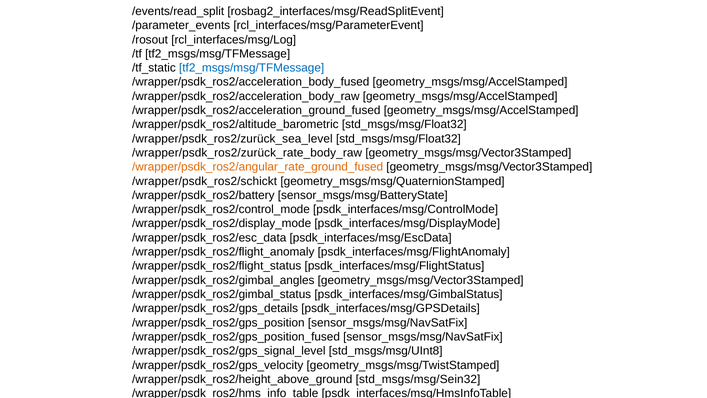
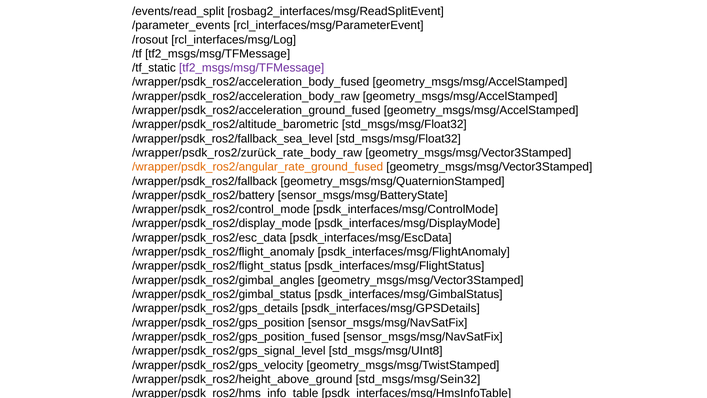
tf2_msgs/msg/TFMessage at (252, 68) colour: blue -> purple
/wrapper/psdk_ros2/zurück_sea_level: /wrapper/psdk_ros2/zurück_sea_level -> /wrapper/psdk_ros2/fallback_sea_level
/wrapper/psdk_ros2/schickt: /wrapper/psdk_ros2/schickt -> /wrapper/psdk_ros2/fallback
